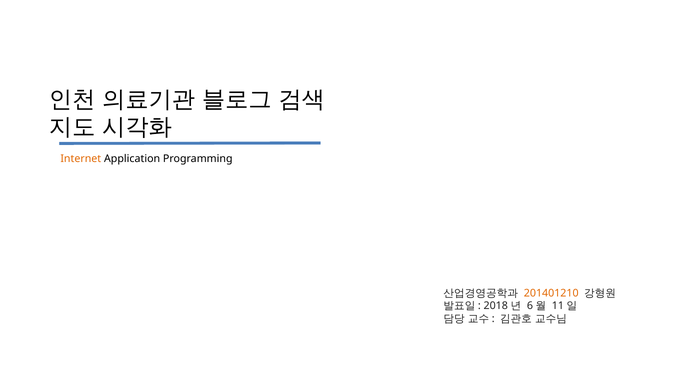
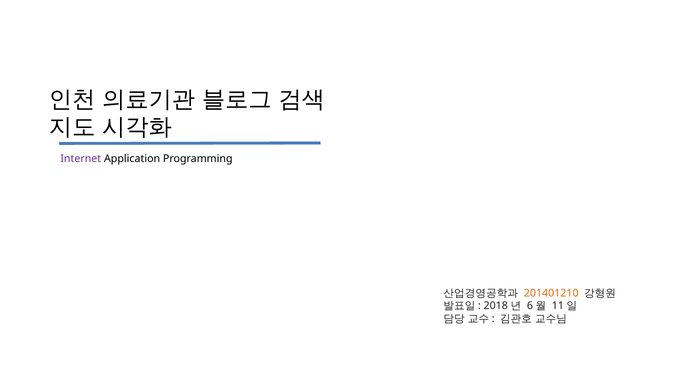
Internet colour: orange -> purple
